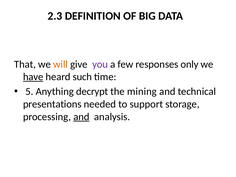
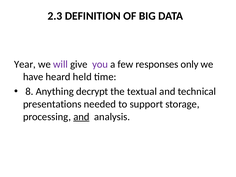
That: That -> Year
will colour: orange -> purple
have underline: present -> none
such: such -> held
5: 5 -> 8
mining: mining -> textual
